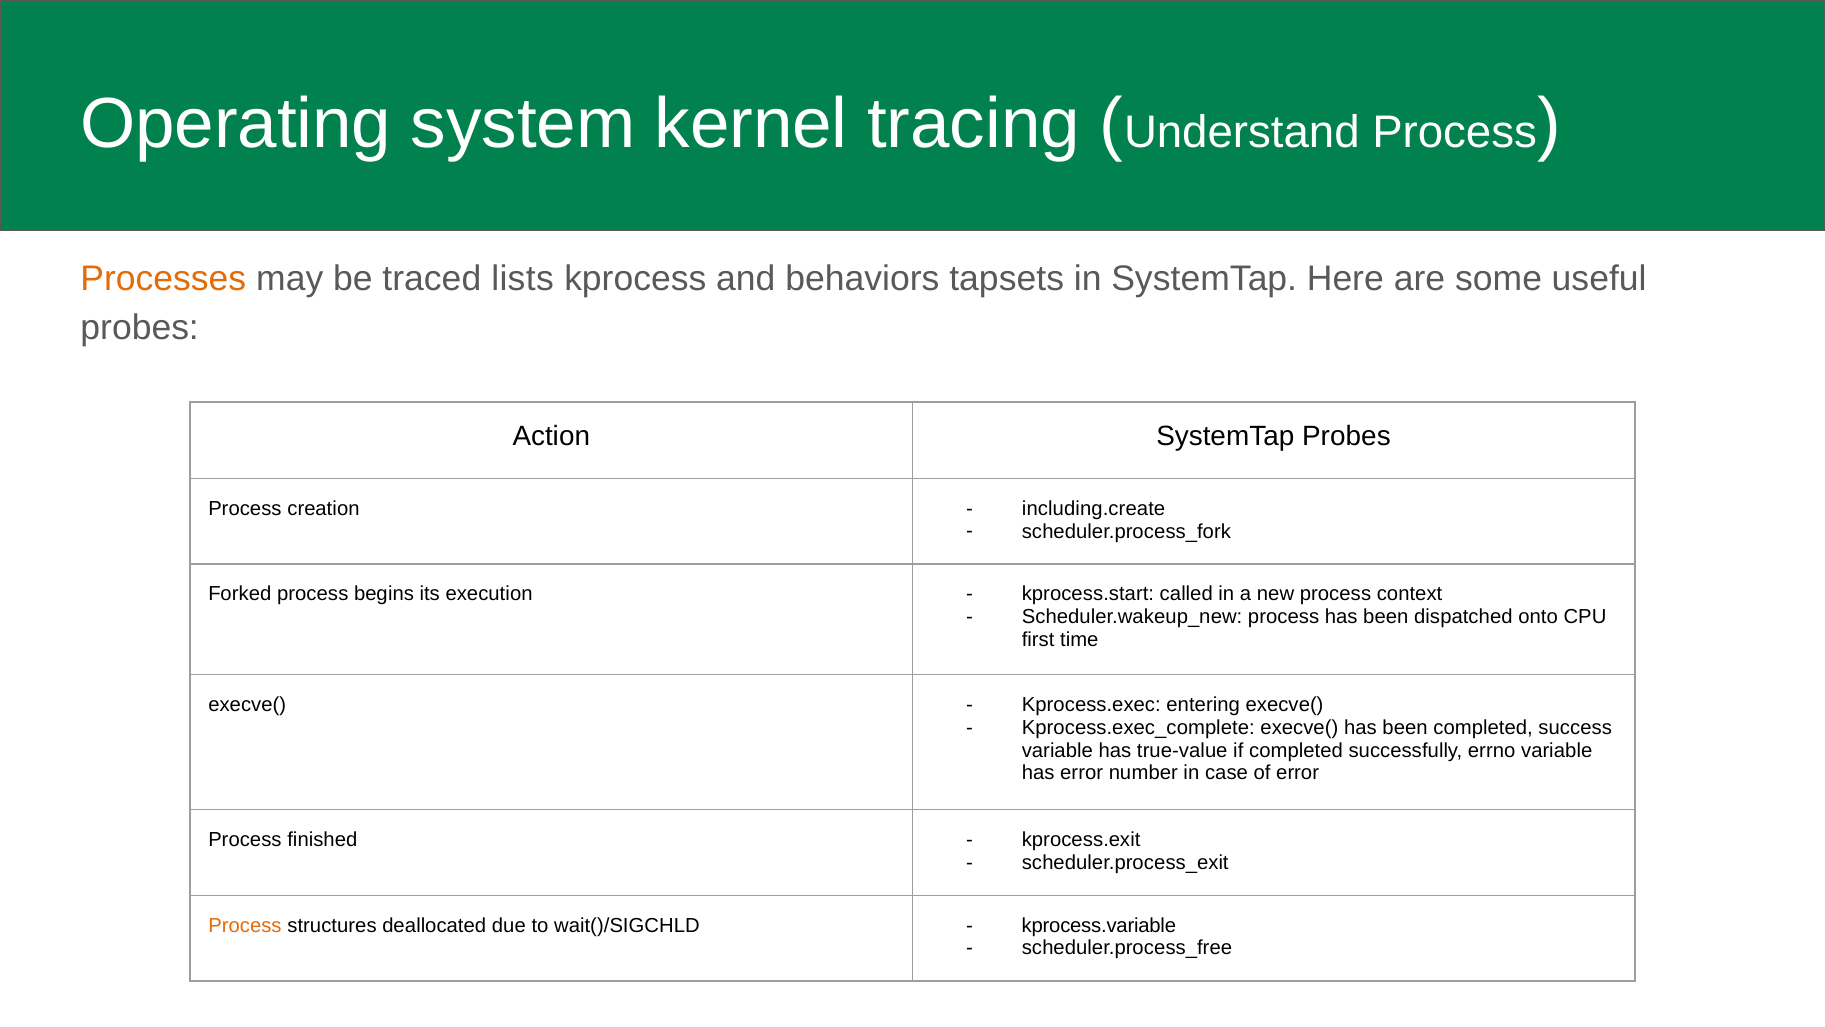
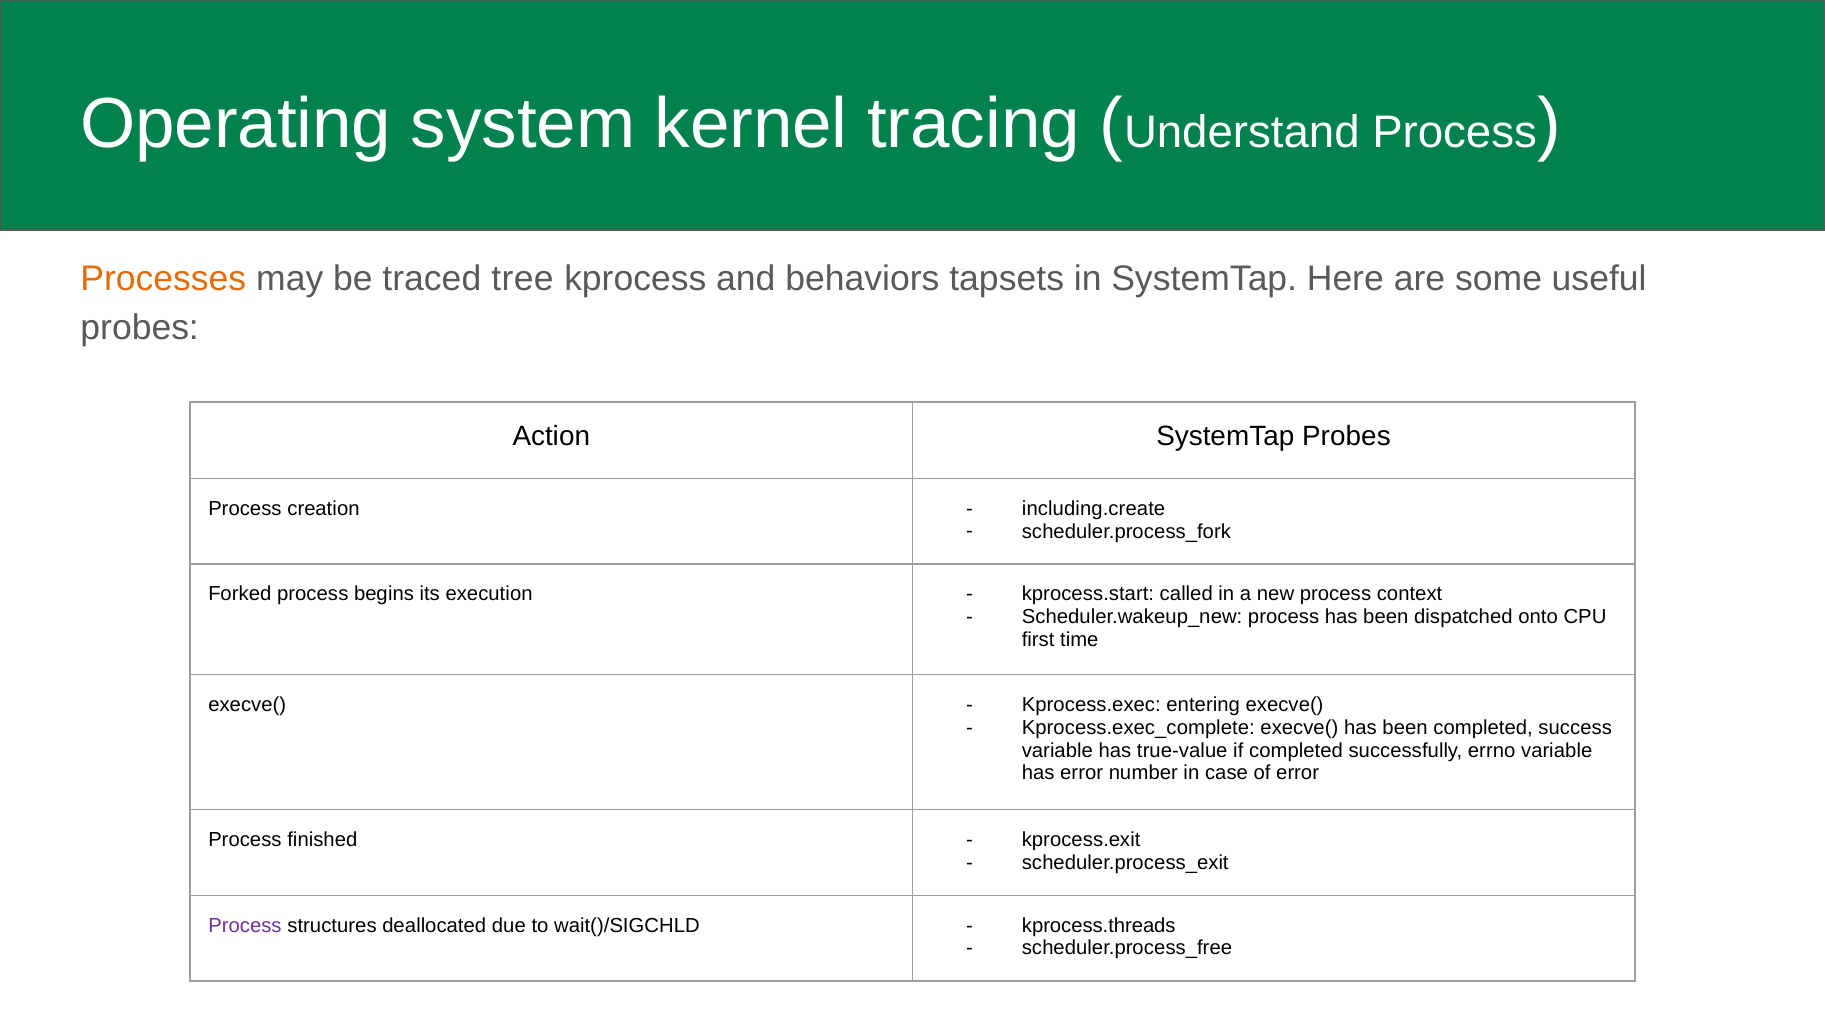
lists: lists -> tree
Process at (245, 925) colour: orange -> purple
kprocess.variable: kprocess.variable -> kprocess.threads
